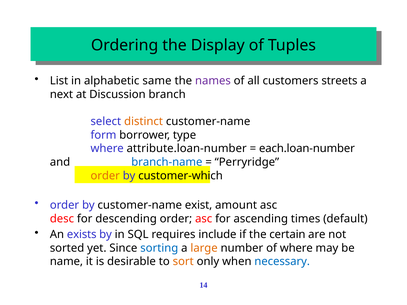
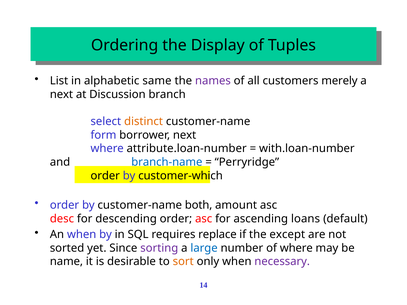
streets: streets -> merely
borrower type: type -> next
each.loan-number: each.loan-number -> with.loan-number
order at (105, 176) colour: orange -> black
exist: exist -> both
times: times -> loans
An exists: exists -> when
include: include -> replace
certain: certain -> except
sorting colour: blue -> purple
large colour: orange -> blue
necessary colour: blue -> purple
